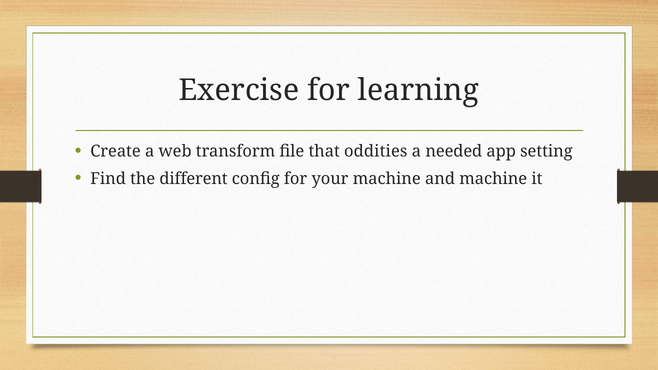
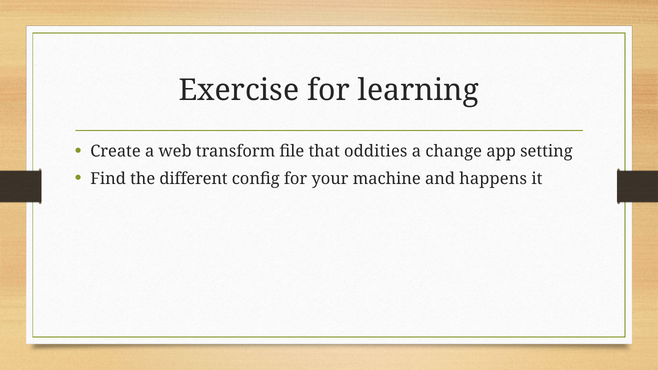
needed: needed -> change
and machine: machine -> happens
